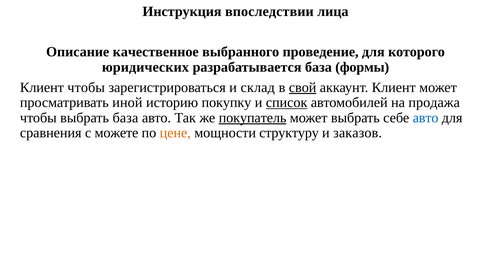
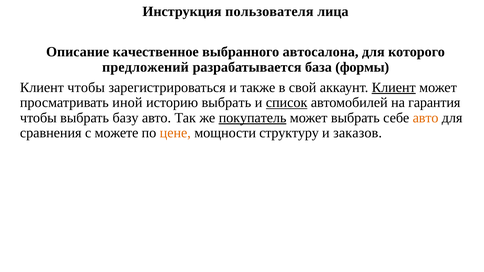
впоследствии: впоследствии -> пользователя
проведение: проведение -> автосалона
юридических: юридических -> предложений
склад: склад -> также
свой underline: present -> none
Клиент at (394, 87) underline: none -> present
историю покупку: покупку -> выбрать
продажа: продажа -> гарантия
выбрать база: база -> базу
авто at (426, 118) colour: blue -> orange
